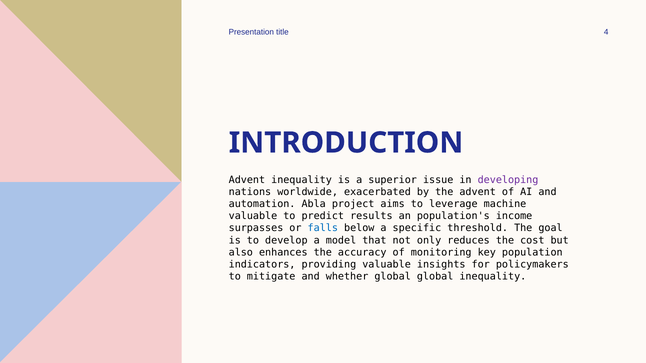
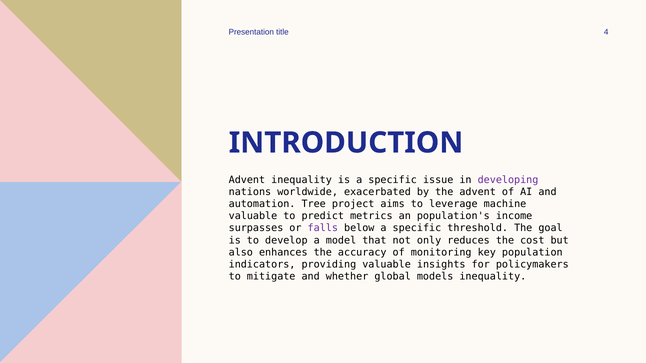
is a superior: superior -> specific
Abla: Abla -> Tree
results: results -> metrics
falls colour: blue -> purple
global global: global -> models
